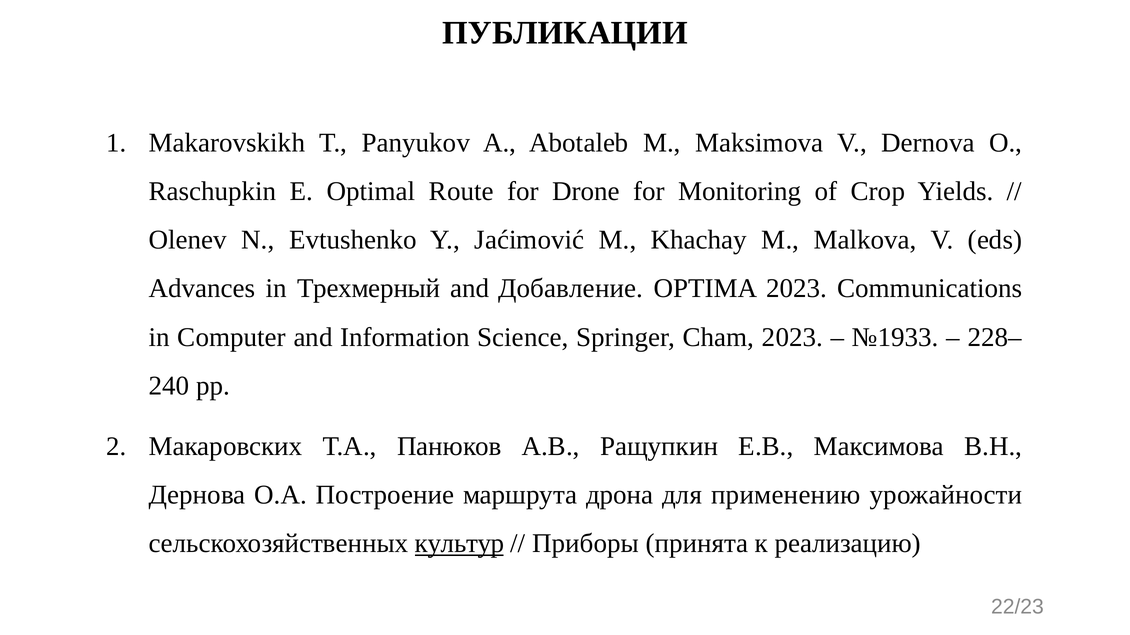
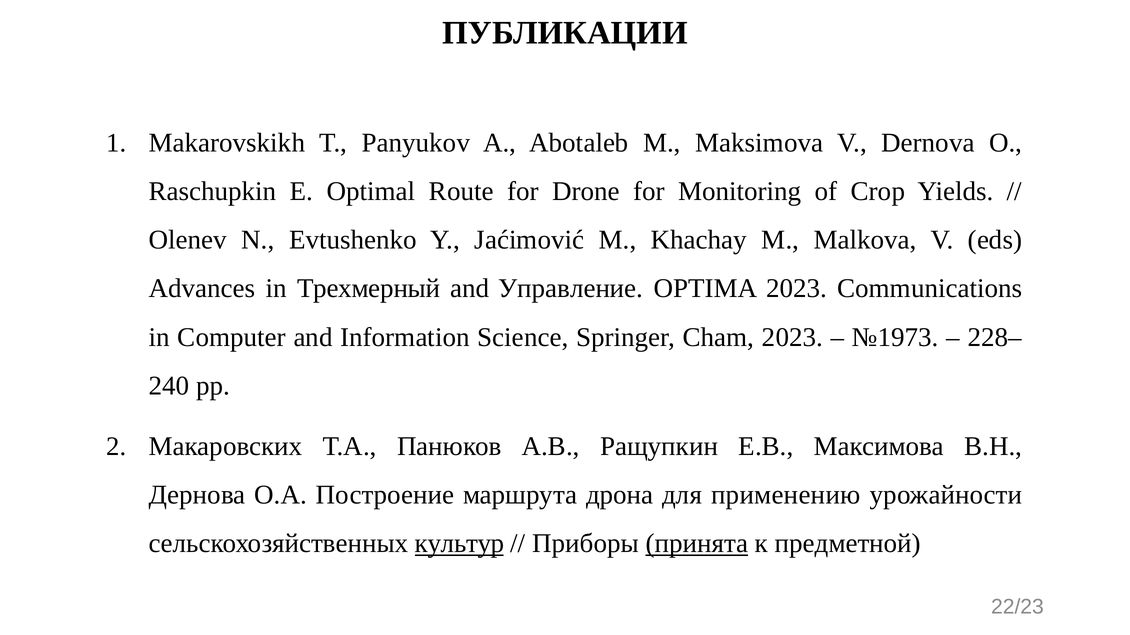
Добавление: Добавление -> Управление
№1933: №1933 -> №1973
принята underline: none -> present
реализацию: реализацию -> предметной
